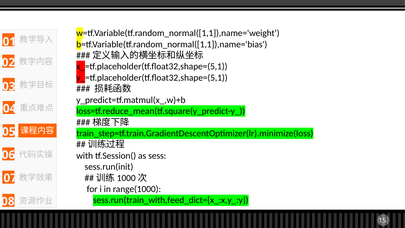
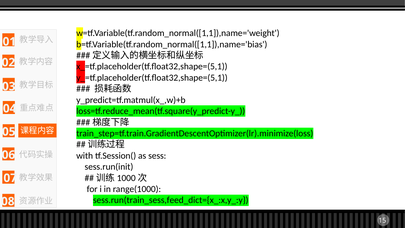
sess.run(train_with,feed_dict={x_:x,y_:y: sess.run(train_with,feed_dict={x_:x,y_:y -> sess.run(train_sess,feed_dict={x_:x,y_:y
